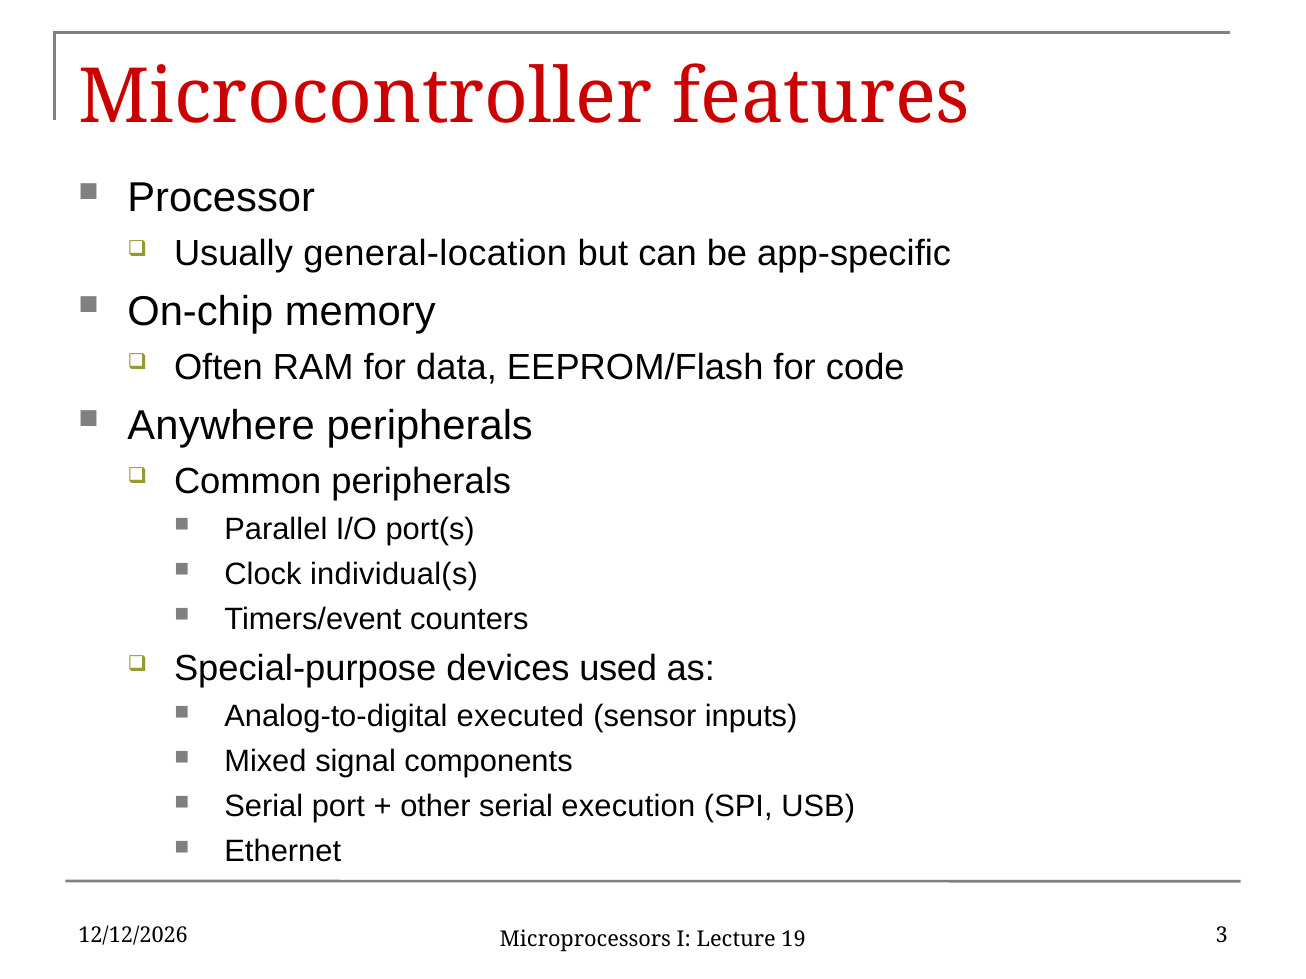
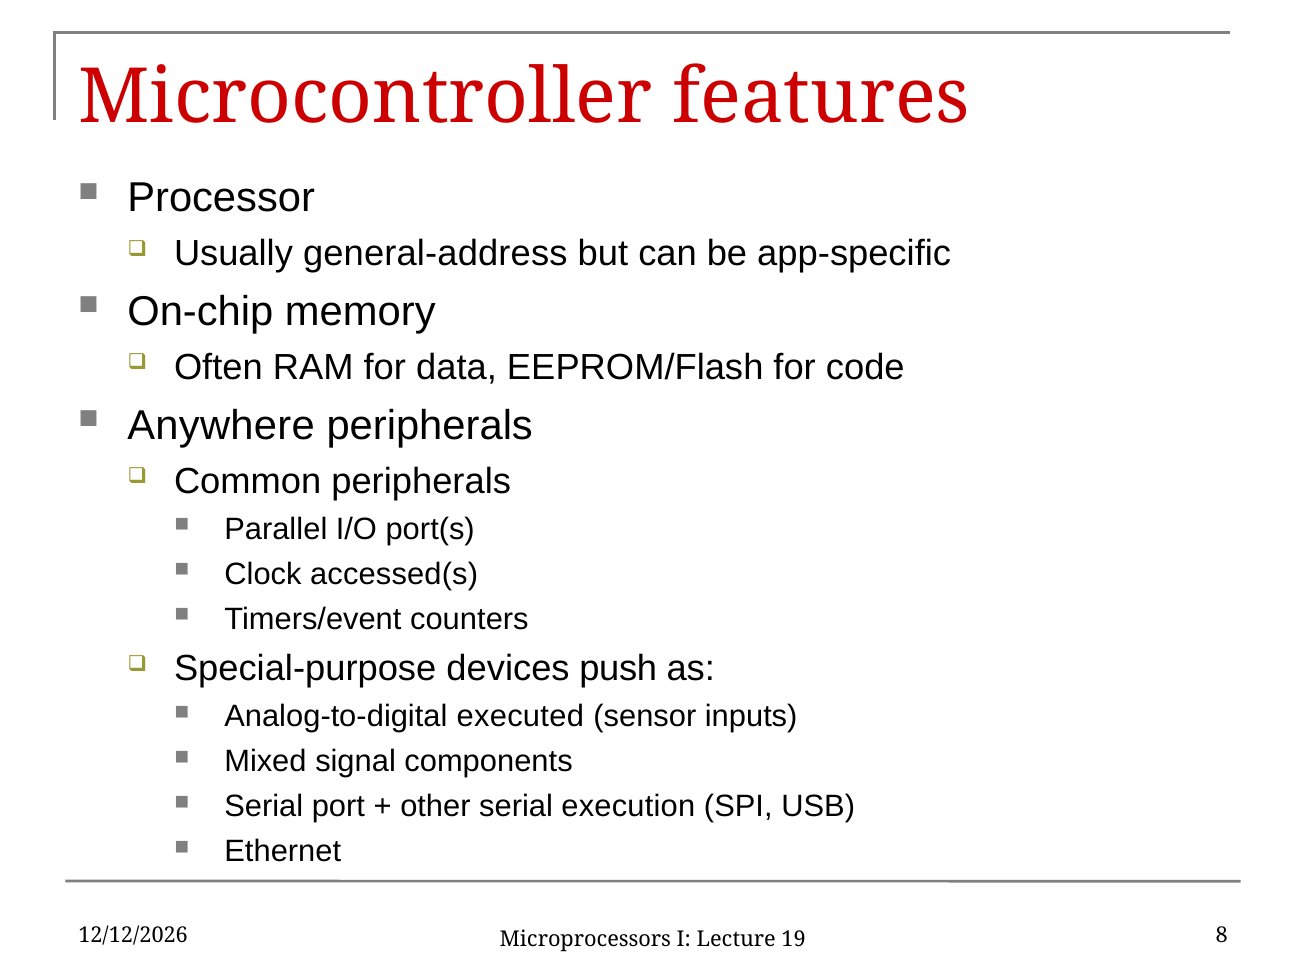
general-location: general-location -> general-address
individual(s: individual(s -> accessed(s
used: used -> push
3: 3 -> 8
